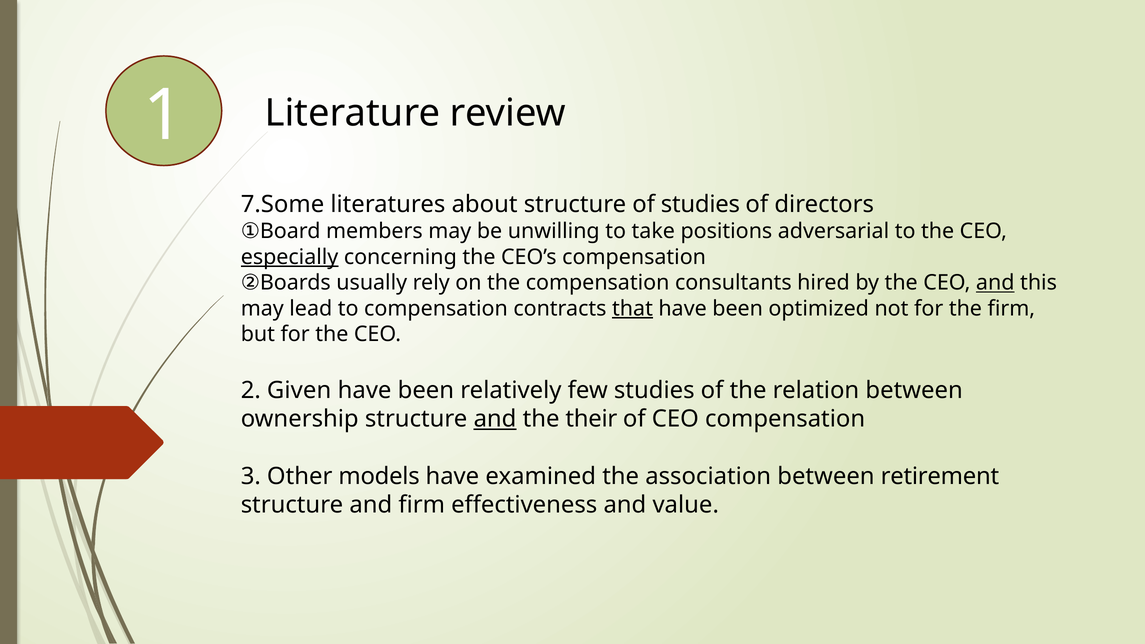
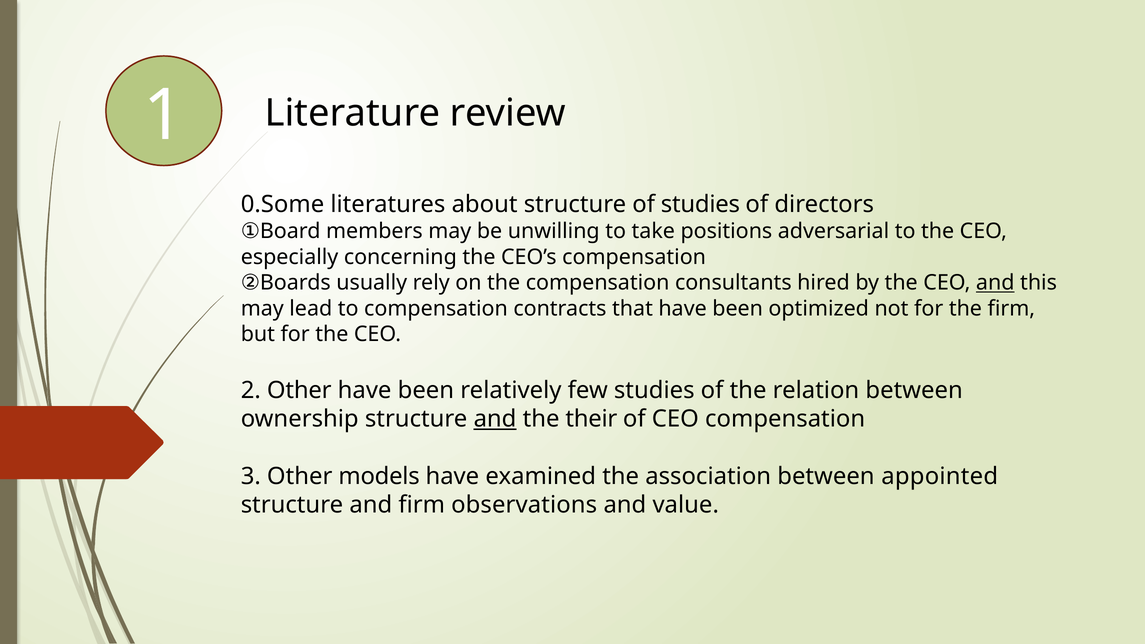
7.Some: 7.Some -> 0.Some
especially underline: present -> none
that underline: present -> none
2 Given: Given -> Other
retirement: retirement -> appointed
effectiveness: effectiveness -> observations
